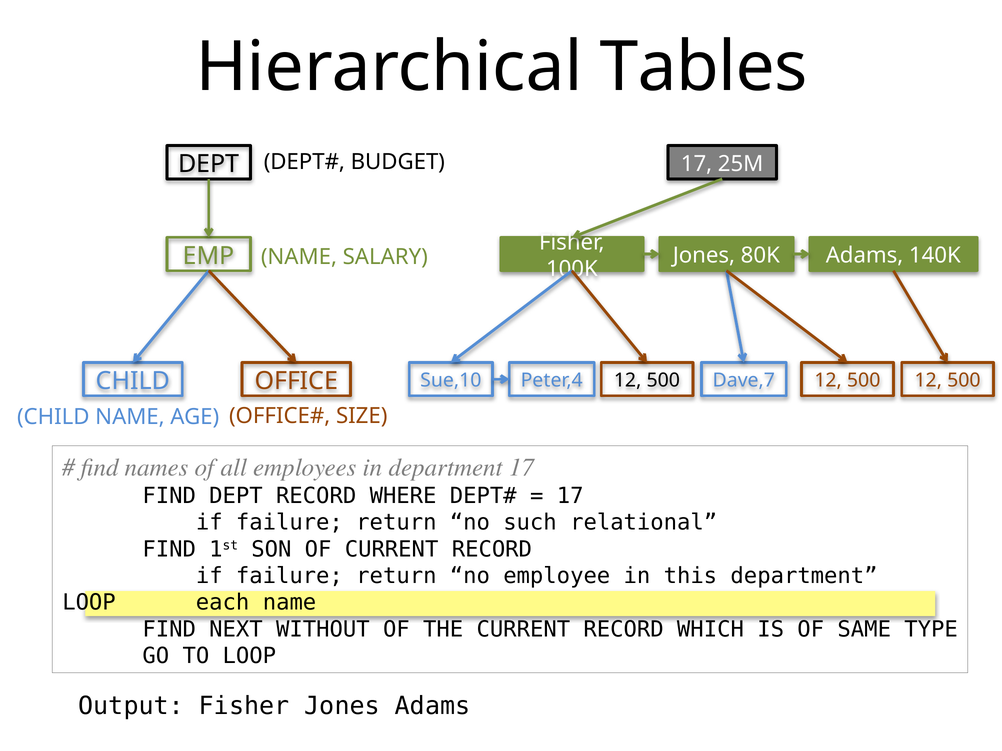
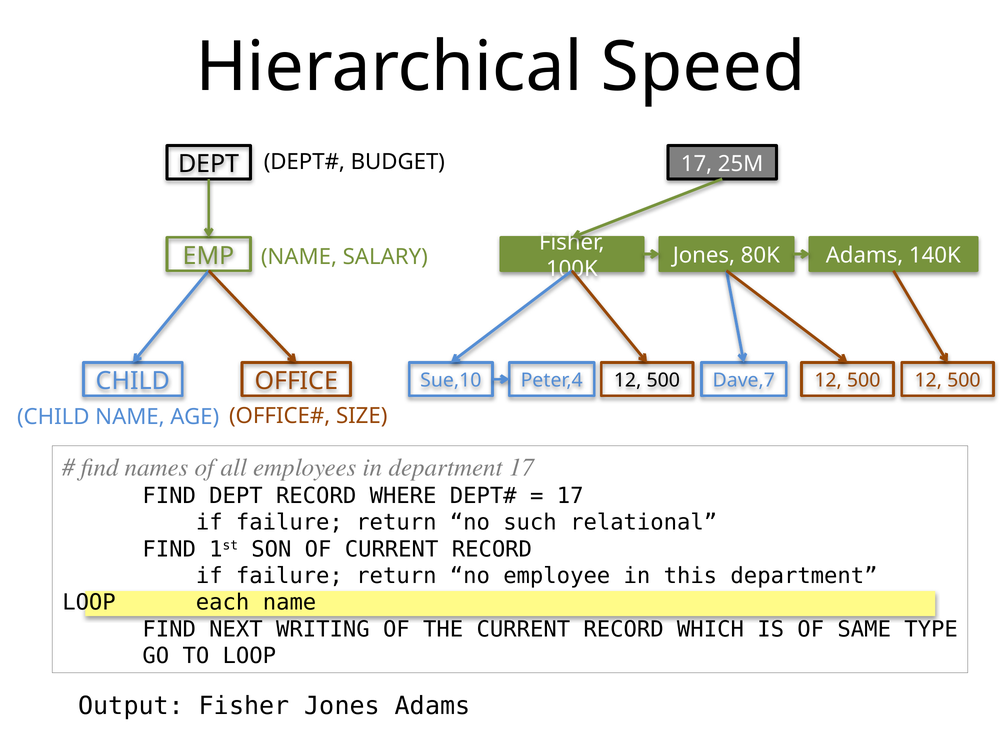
Tables: Tables -> Speed
WITHOUT: WITHOUT -> WRITING
